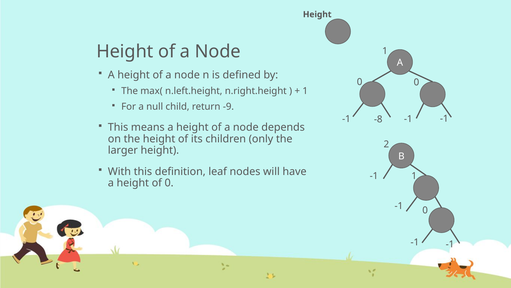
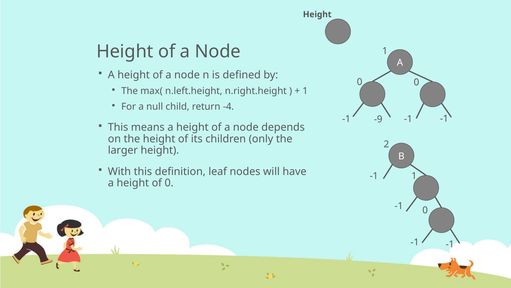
-9: -9 -> -4
-8: -8 -> -9
